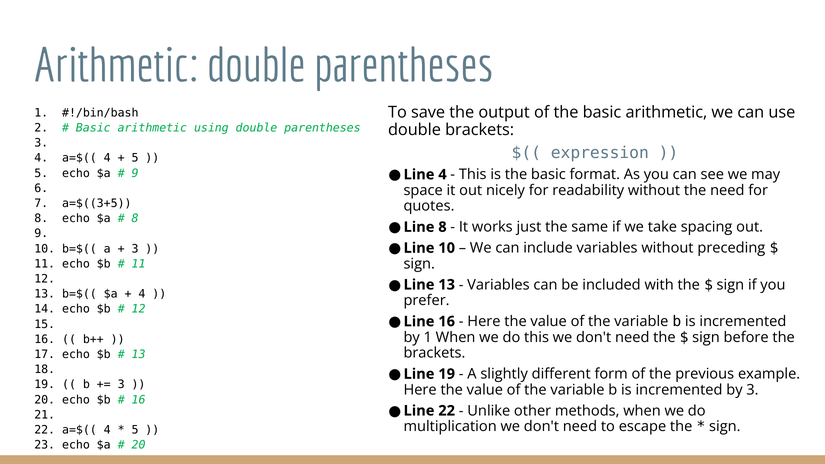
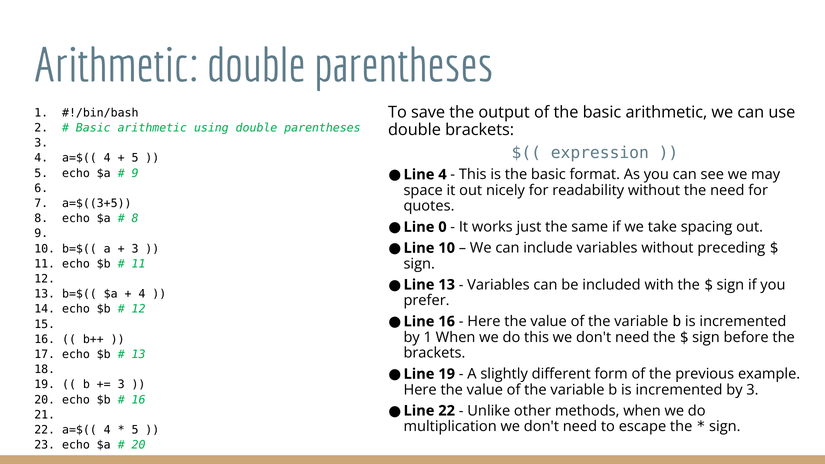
8 at (442, 227): 8 -> 0
